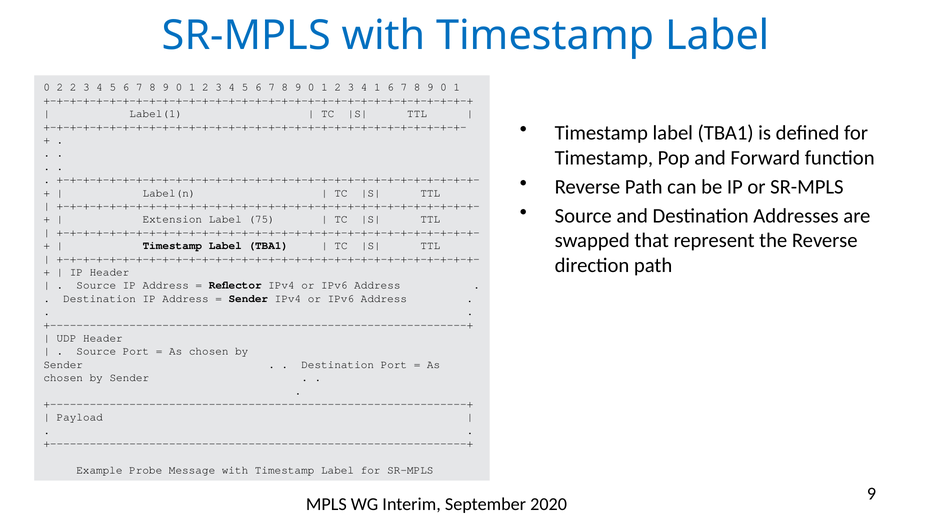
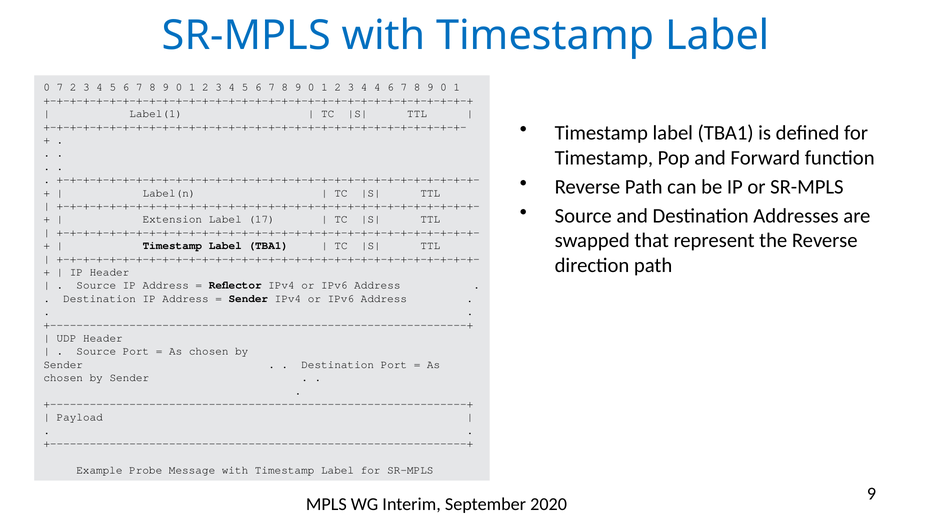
0 2: 2 -> 7
4 1: 1 -> 4
75: 75 -> 17
